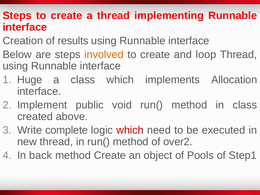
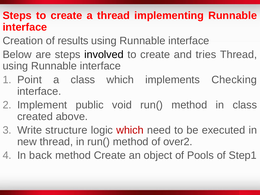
involved colour: orange -> black
loop: loop -> tries
Huge: Huge -> Point
Allocation: Allocation -> Checking
complete: complete -> structure
